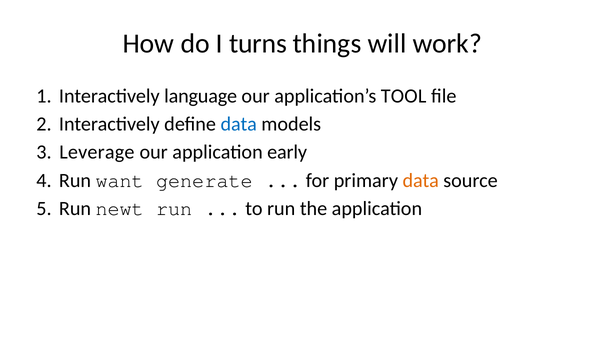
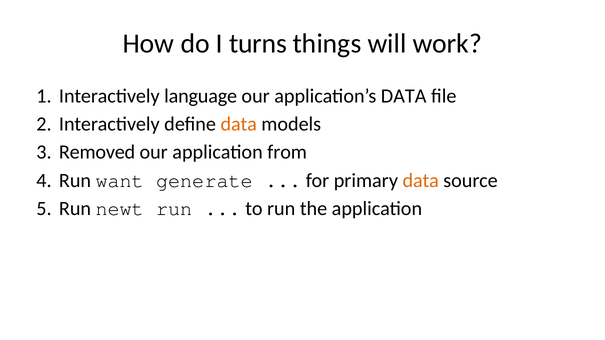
application’s TOOL: TOOL -> DATA
data at (239, 124) colour: blue -> orange
Leverage: Leverage -> Removed
early: early -> from
